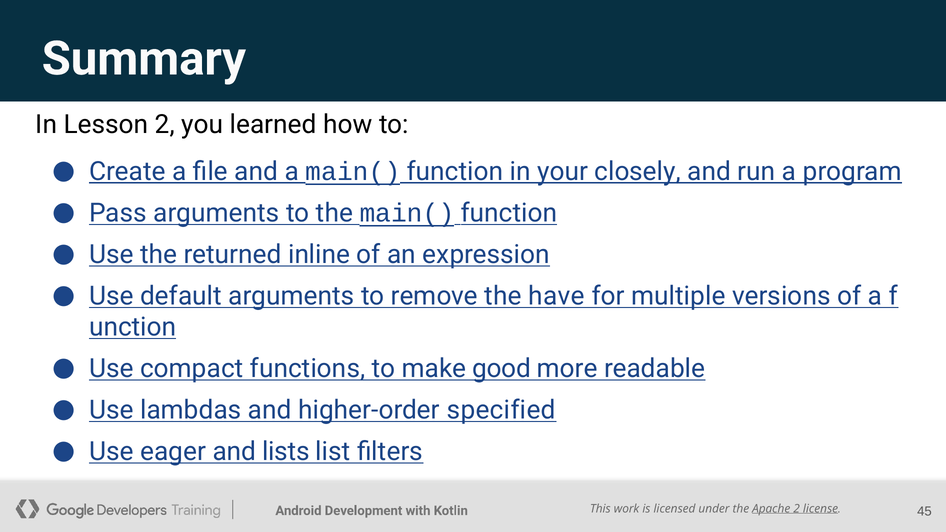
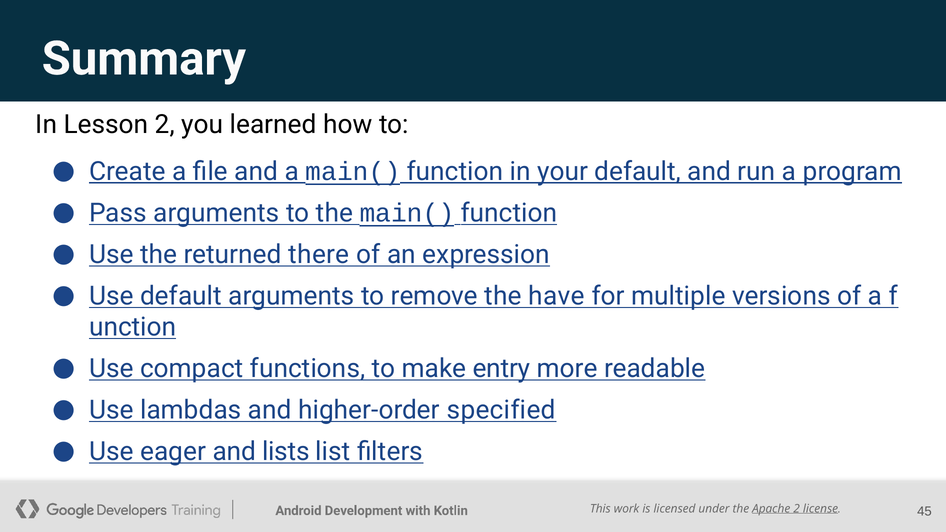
your closely: closely -> default
inline: inline -> there
good: good -> entry
